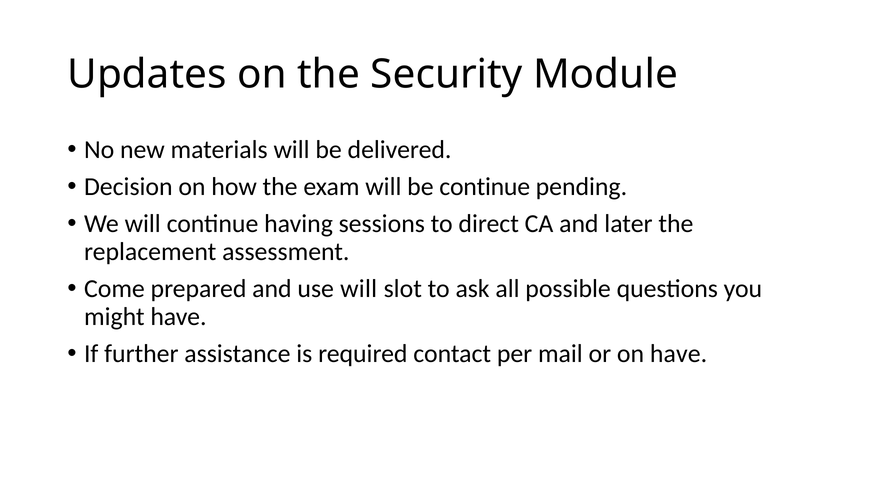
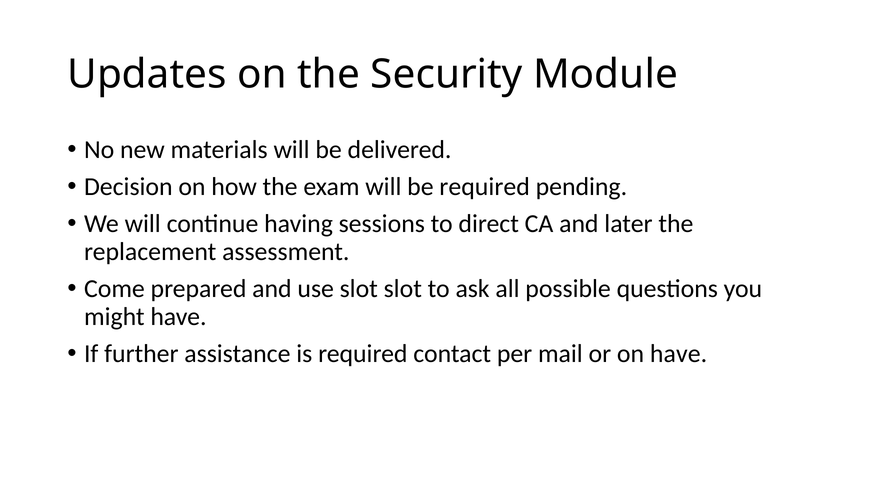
be continue: continue -> required
use will: will -> slot
